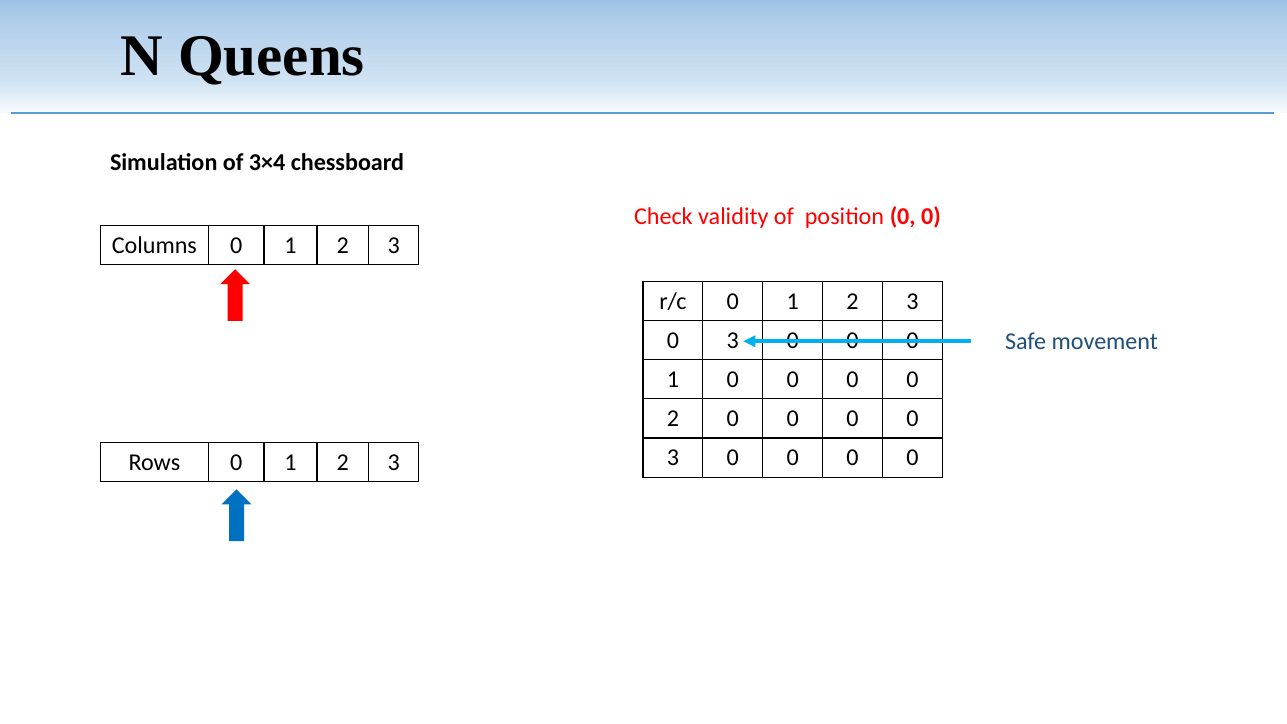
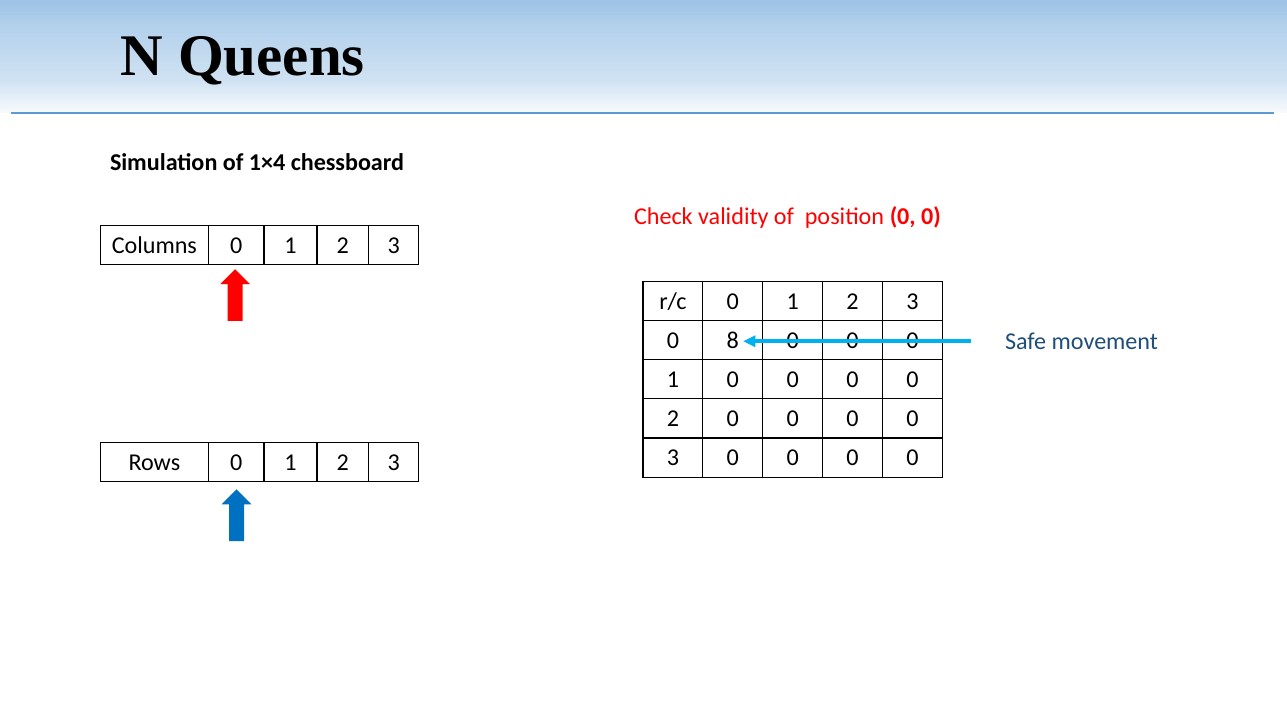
3×4: 3×4 -> 1×4
3 at (733, 340): 3 -> 8
